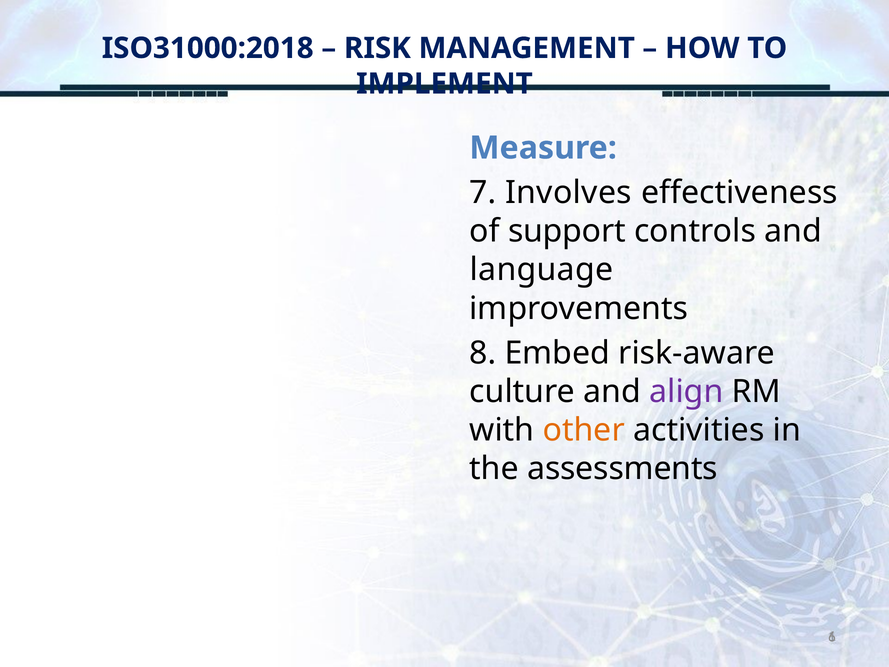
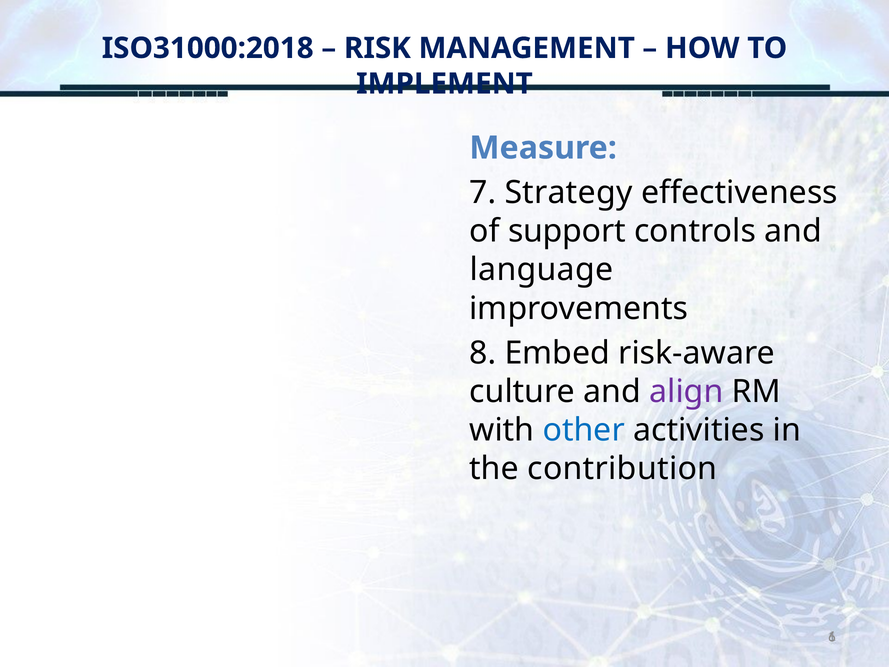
Involves: Involves -> Strategy
other colour: orange -> blue
assessments: assessments -> contribution
